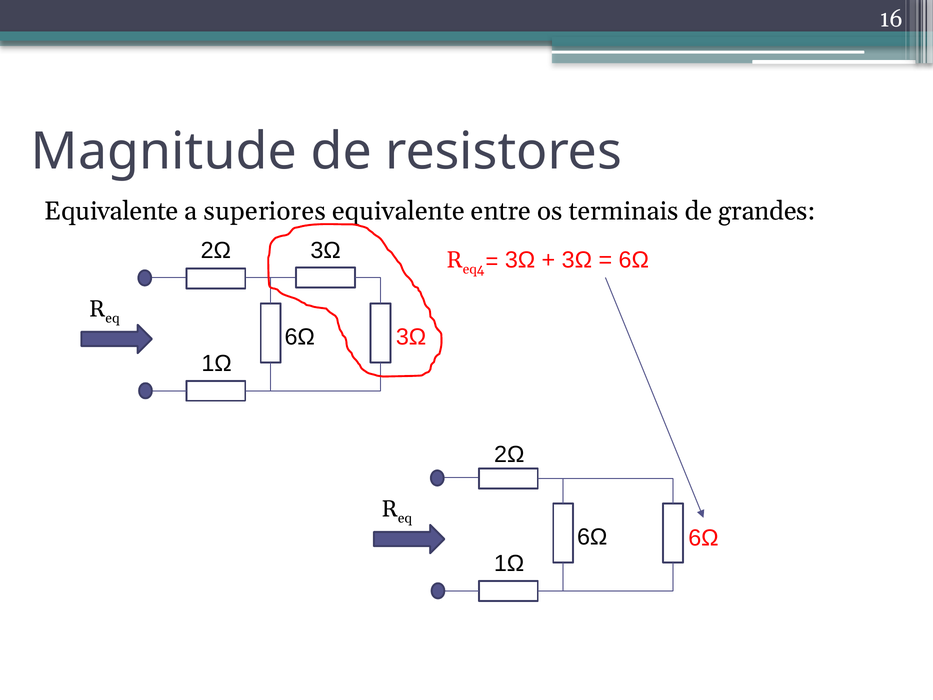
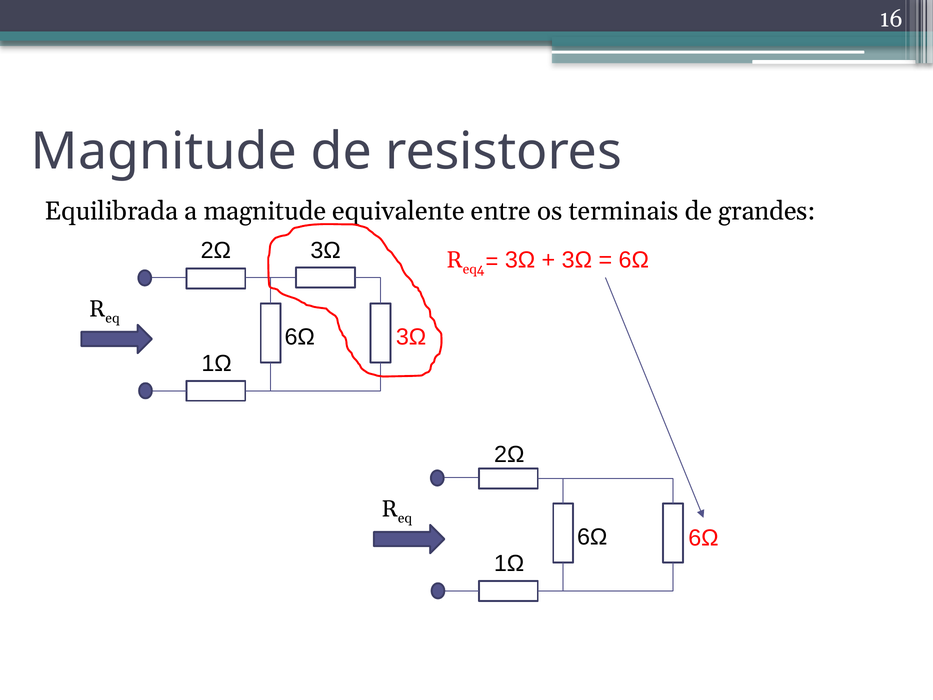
Equivalente at (111, 211): Equivalente -> Equilibrada
a superiores: superiores -> magnitude
